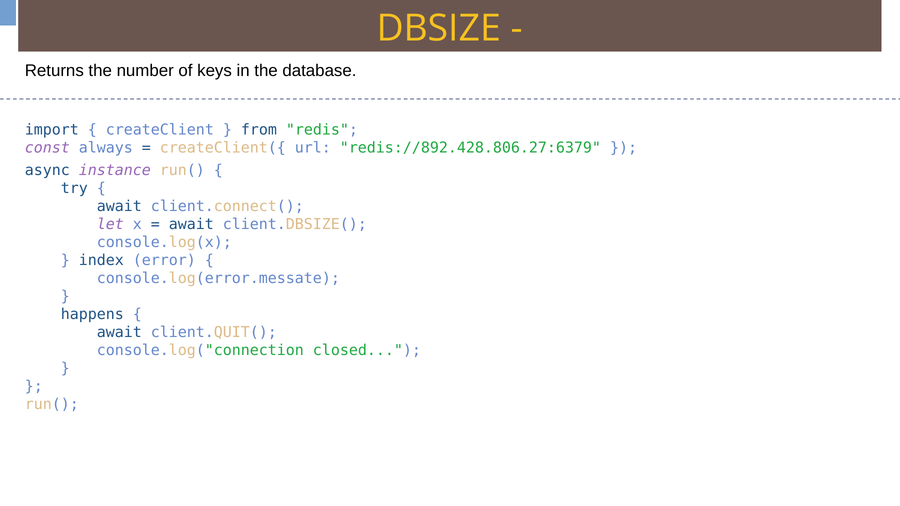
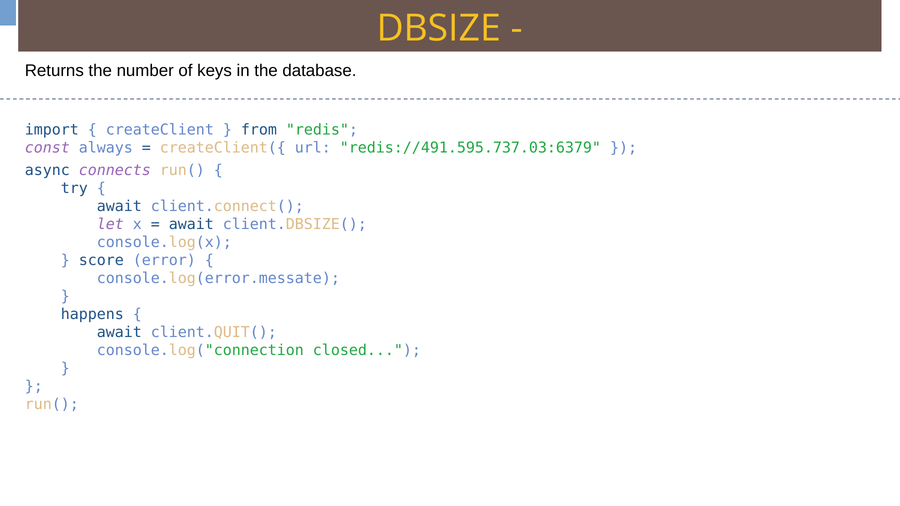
redis://892.428.806.27:6379: redis://892.428.806.27:6379 -> redis://491.595.737.03:6379
instance: instance -> connects
index: index -> score
